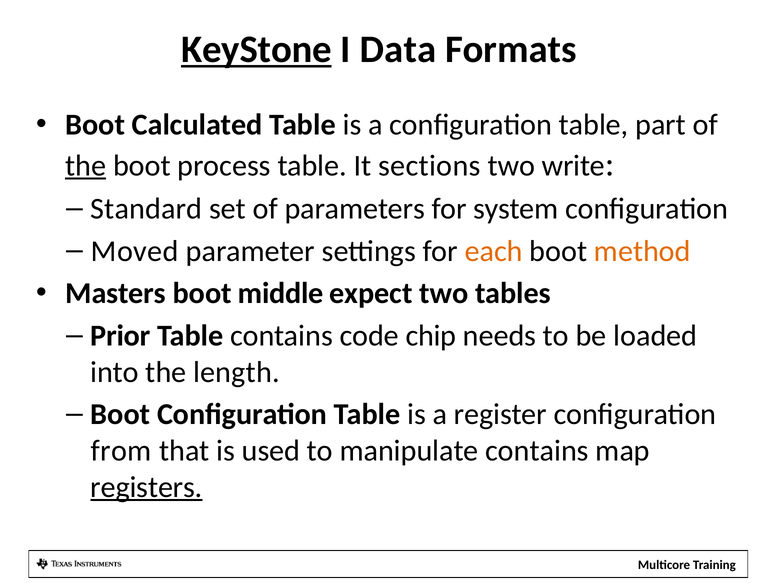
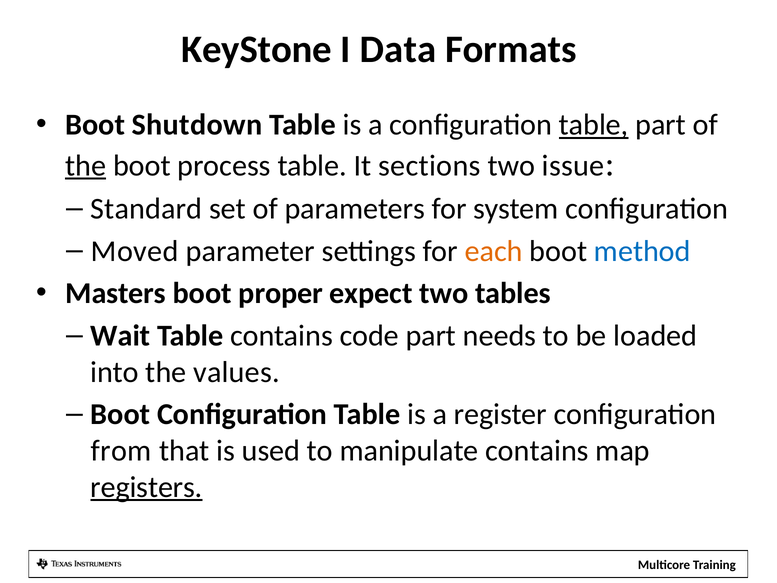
KeyStone underline: present -> none
Calculated: Calculated -> Shutdown
table at (594, 125) underline: none -> present
write: write -> issue
method colour: orange -> blue
middle: middle -> proper
Prior: Prior -> Wait
code chip: chip -> part
length: length -> values
